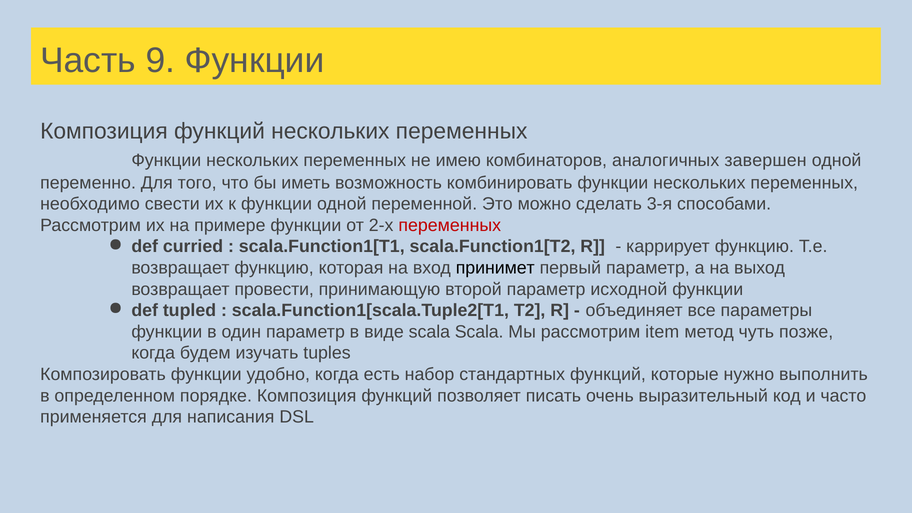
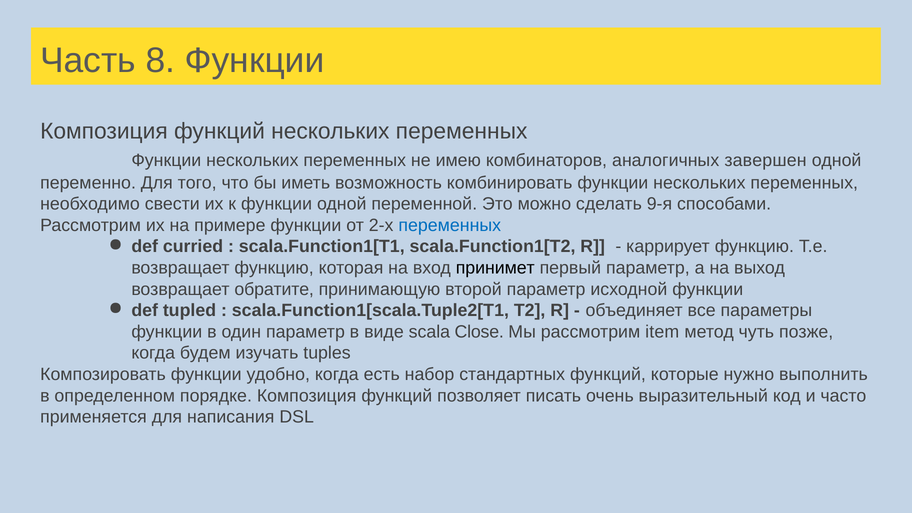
9: 9 -> 8
3-я: 3-я -> 9-я
переменных at (450, 225) colour: red -> blue
провести: провести -> обратите
scala Scala: Scala -> Close
